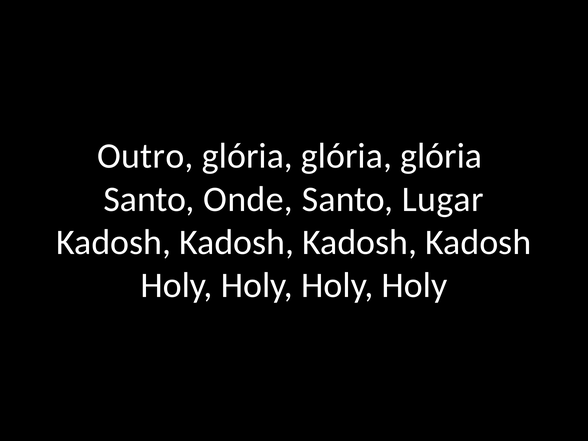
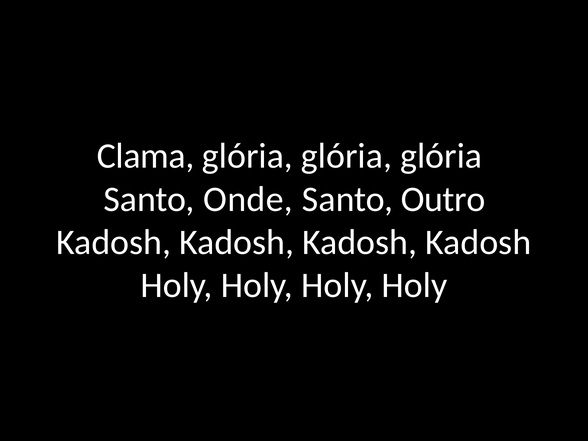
Outro: Outro -> Clama
Lugar: Lugar -> Outro
